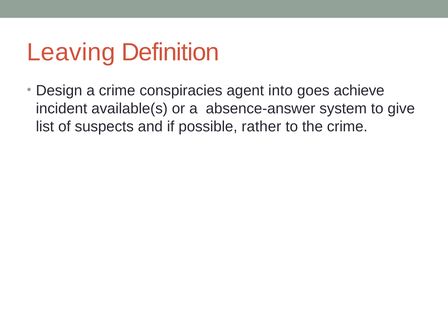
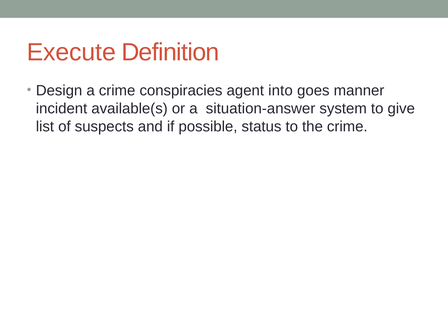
Leaving: Leaving -> Execute
achieve: achieve -> manner
absence-answer: absence-answer -> situation-answer
rather: rather -> status
